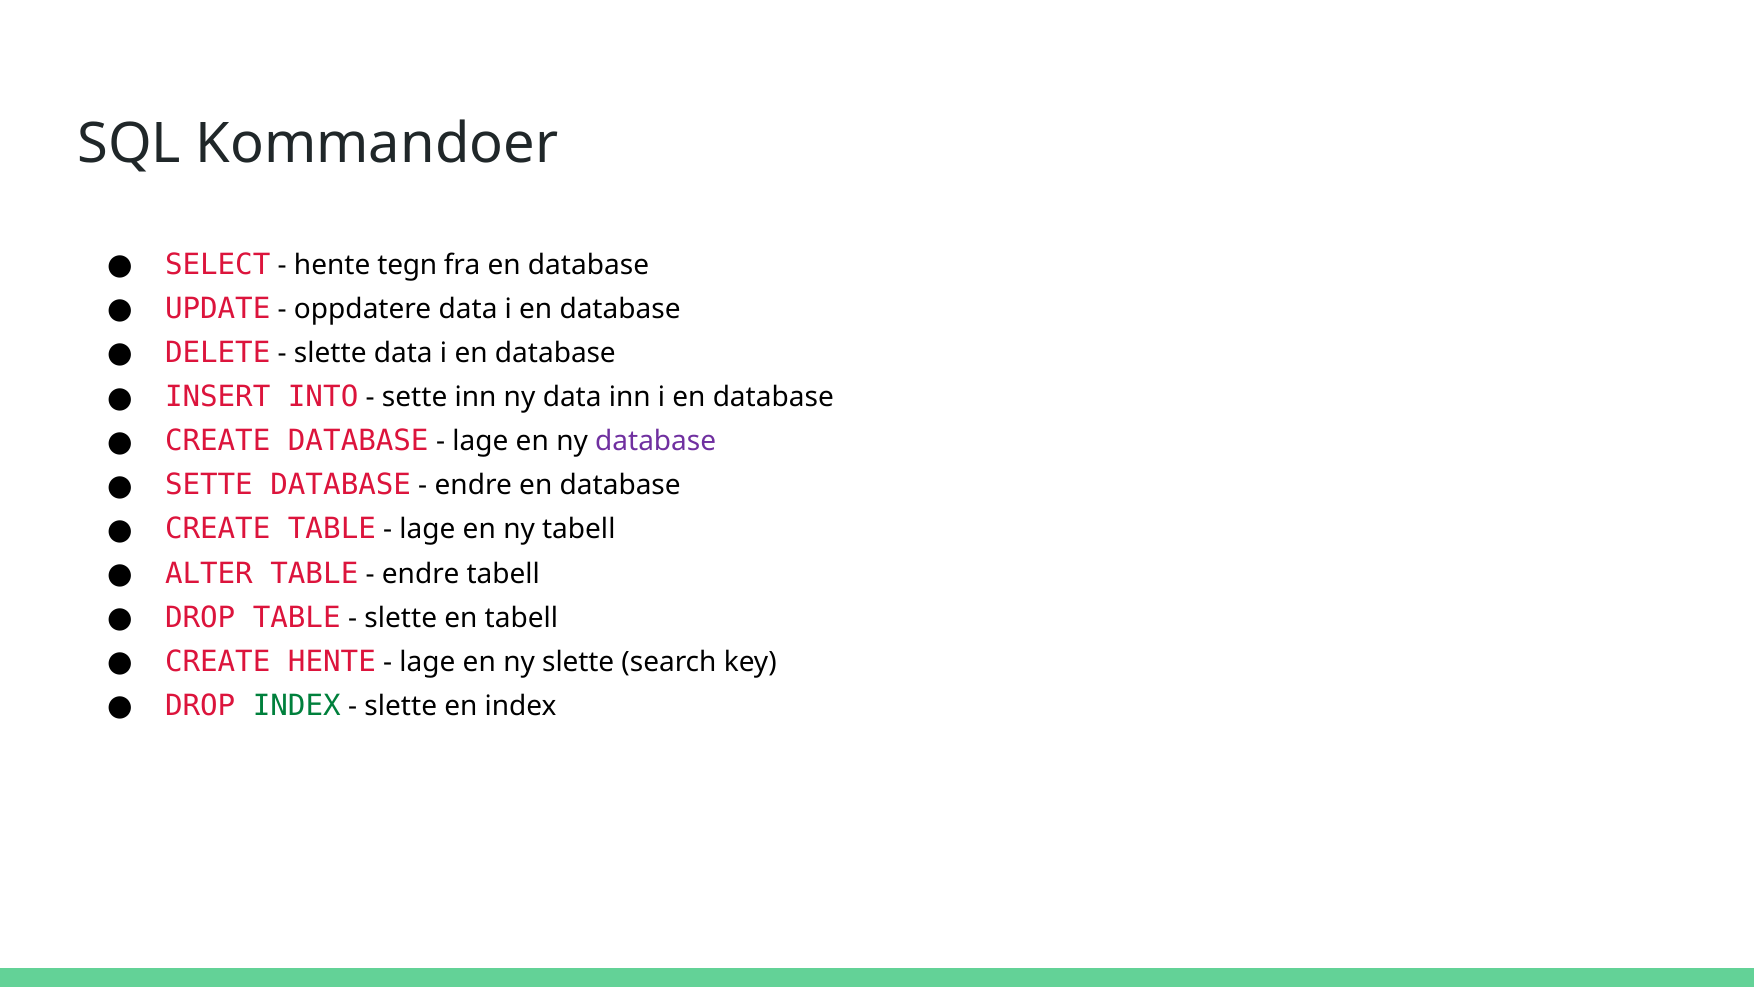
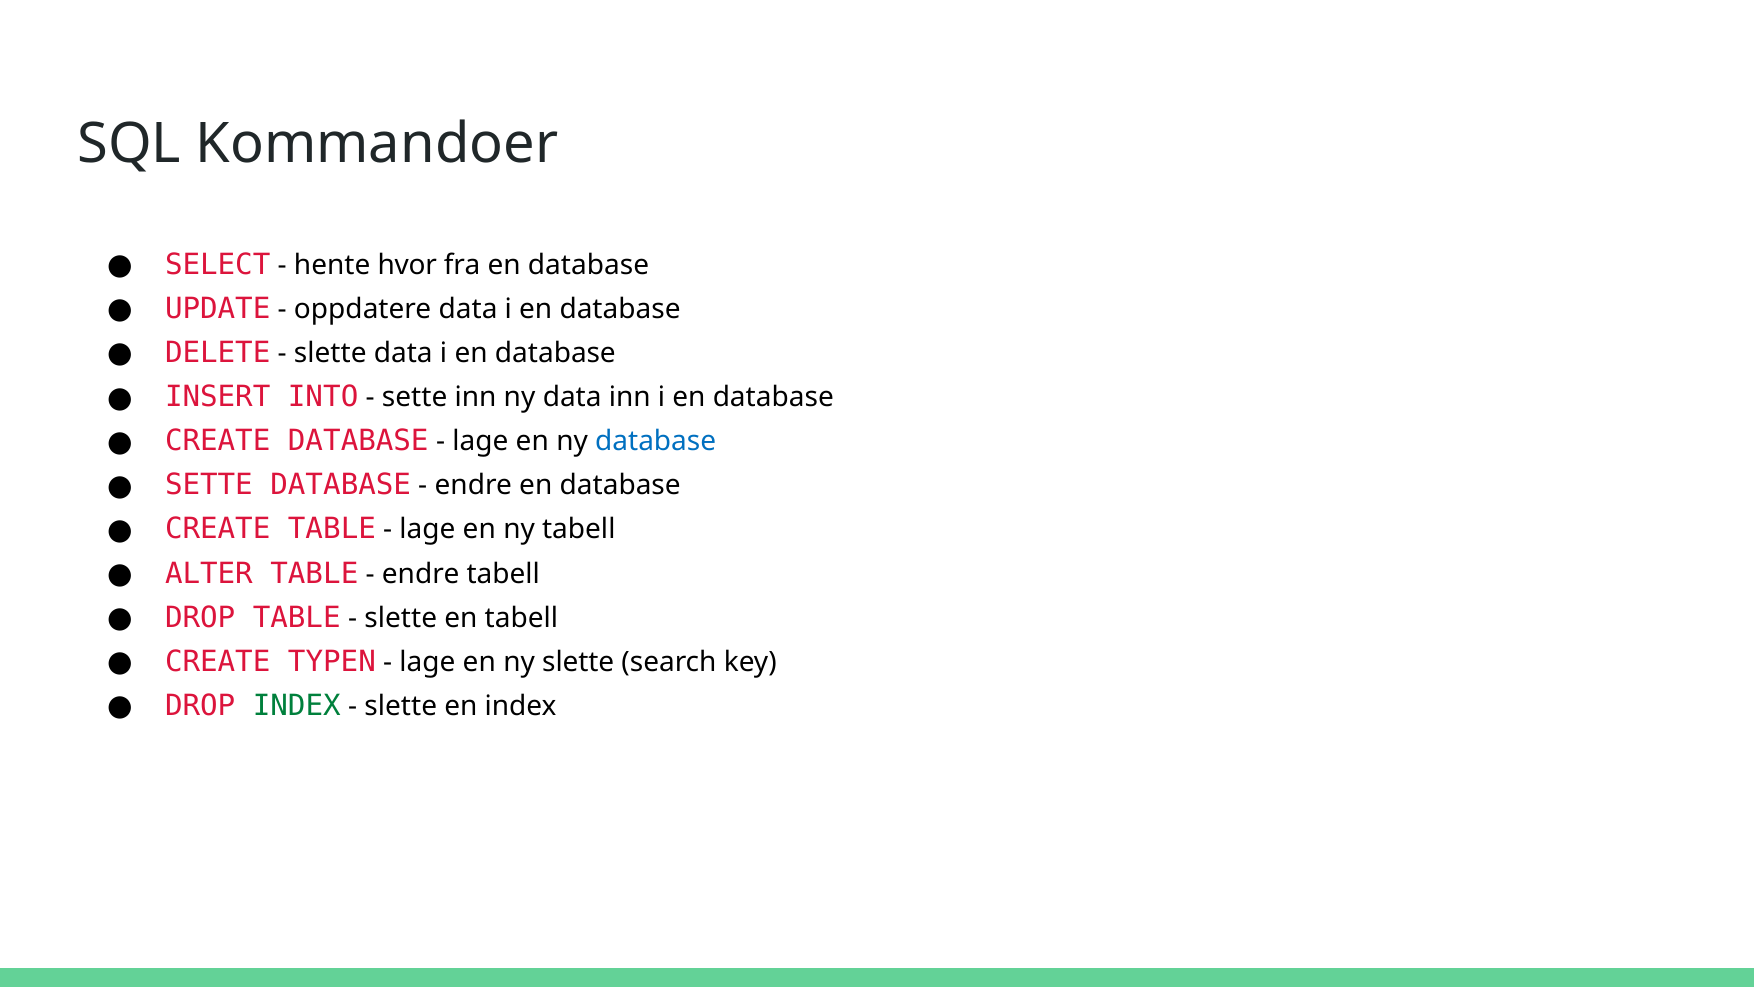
tegn: tegn -> hvor
database at (656, 441) colour: purple -> blue
CREATE HENTE: HENTE -> TYPEN
